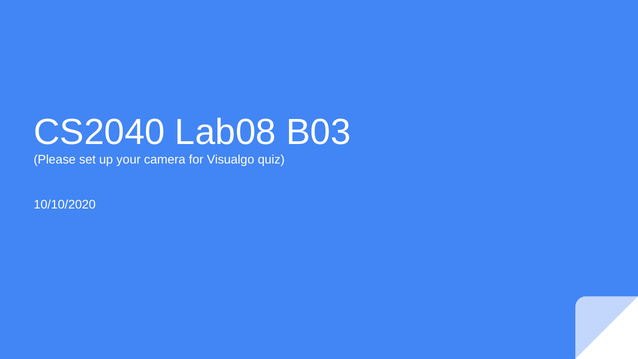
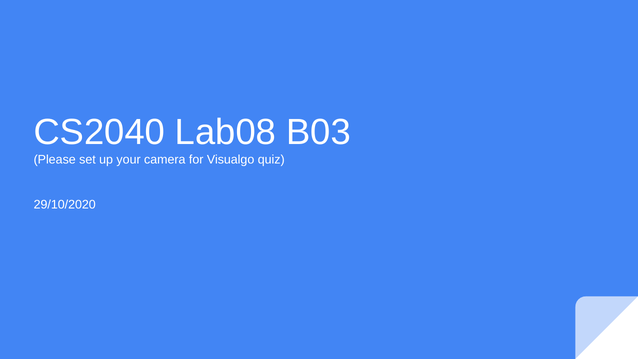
10/10/2020: 10/10/2020 -> 29/10/2020
